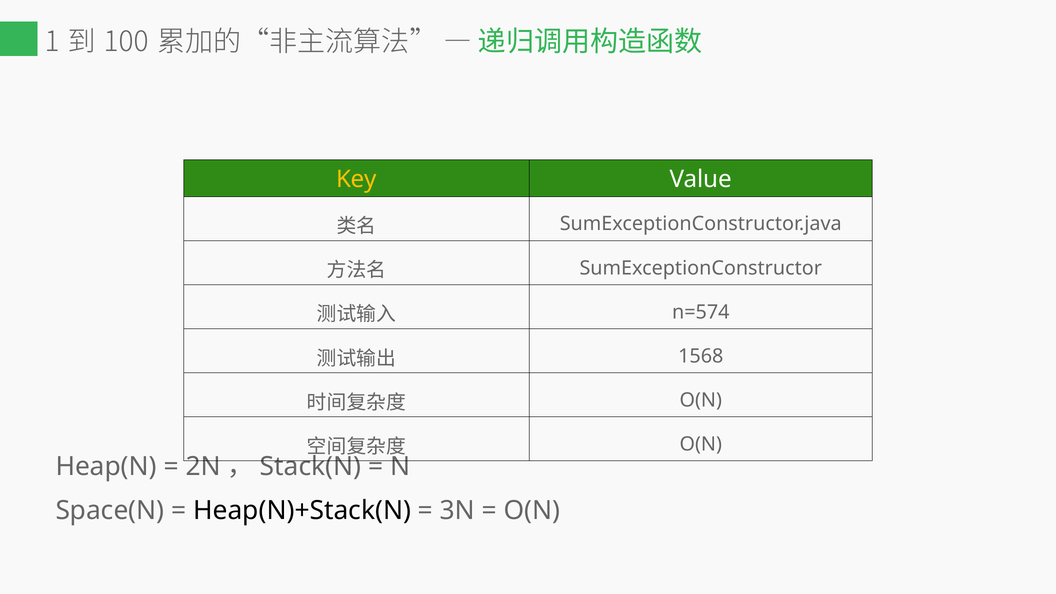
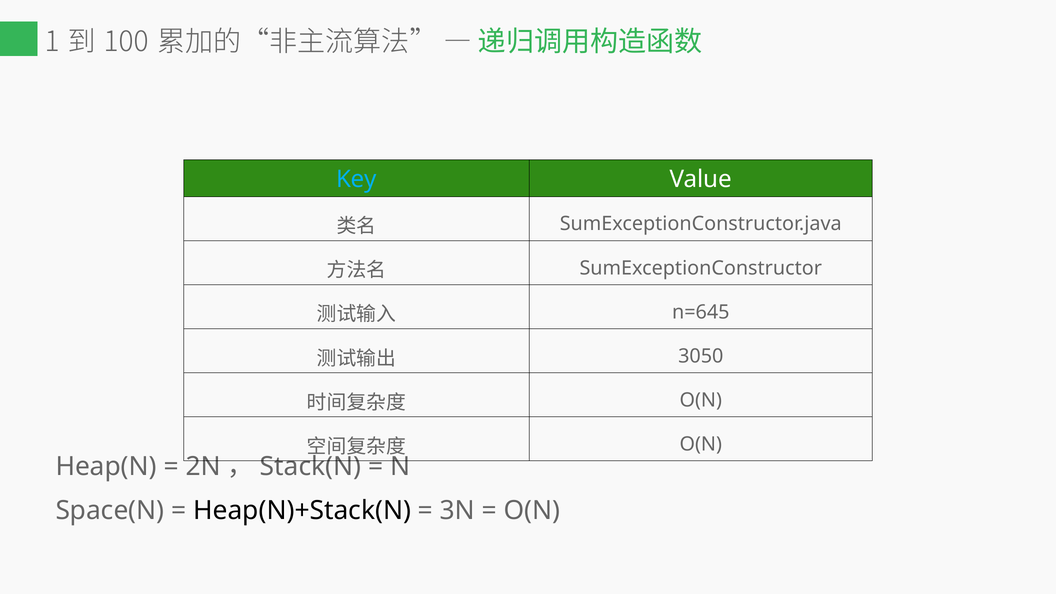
Key colour: yellow -> light blue
n=574: n=574 -> n=645
1568: 1568 -> 3050
